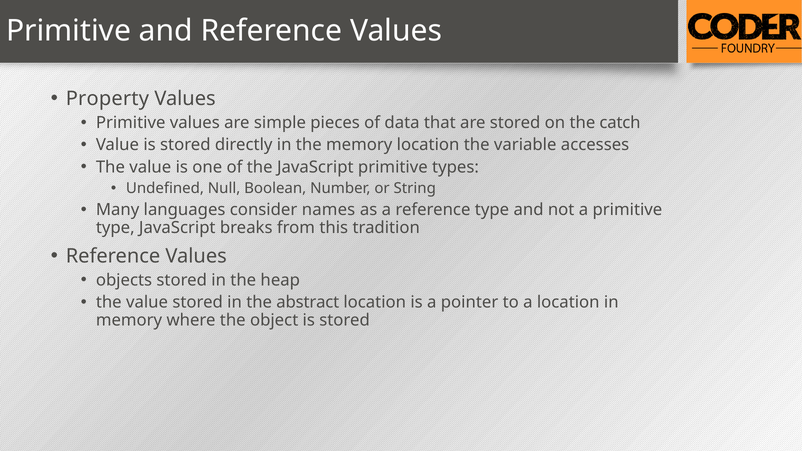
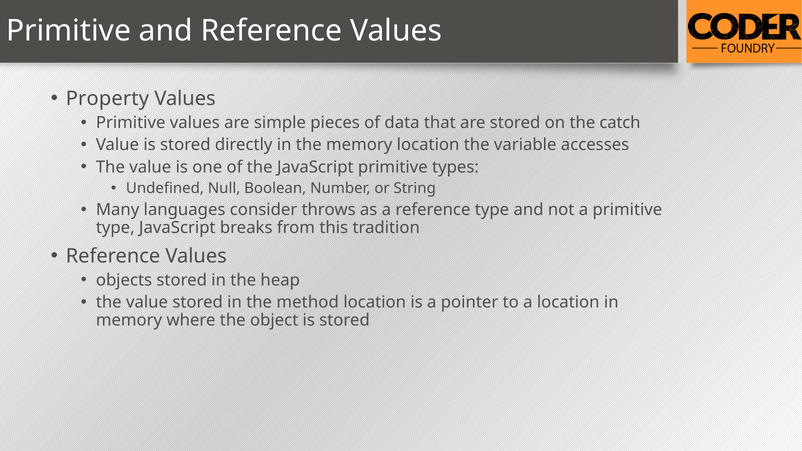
names: names -> throws
abstract: abstract -> method
